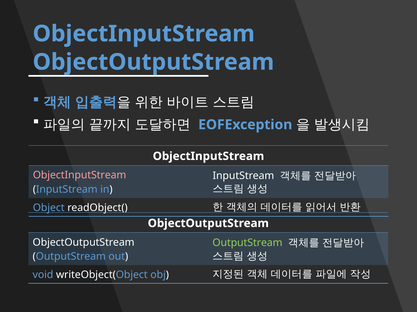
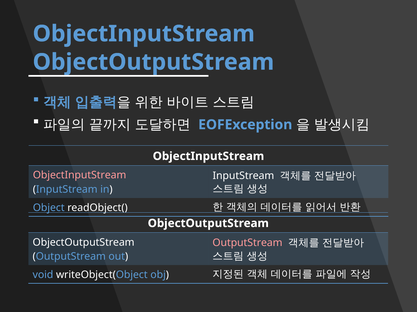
OutputStream at (247, 243) colour: light green -> pink
